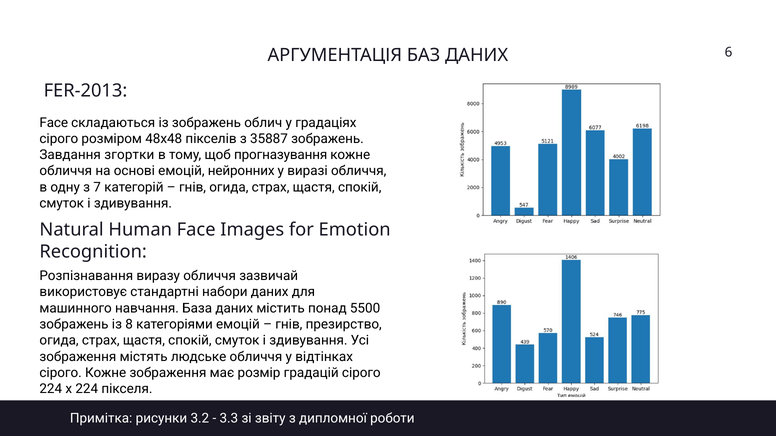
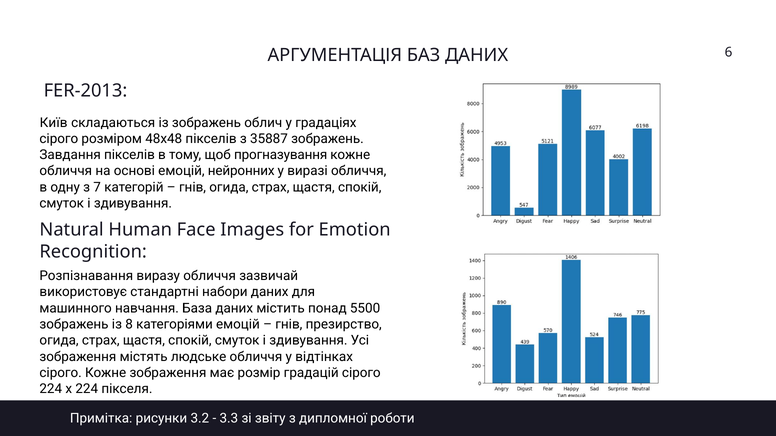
Face at (54, 123): Face -> Київ
Завдання згортки: згортки -> пікселів
